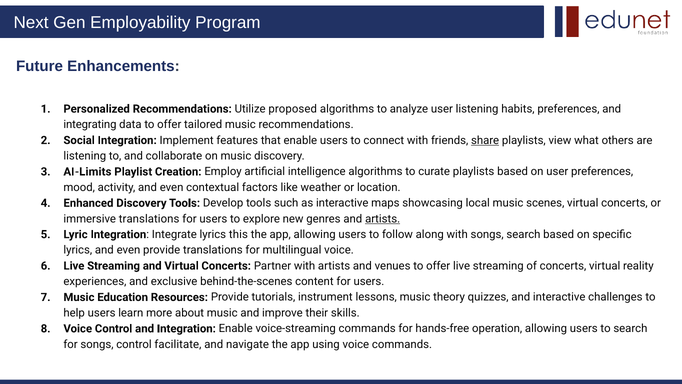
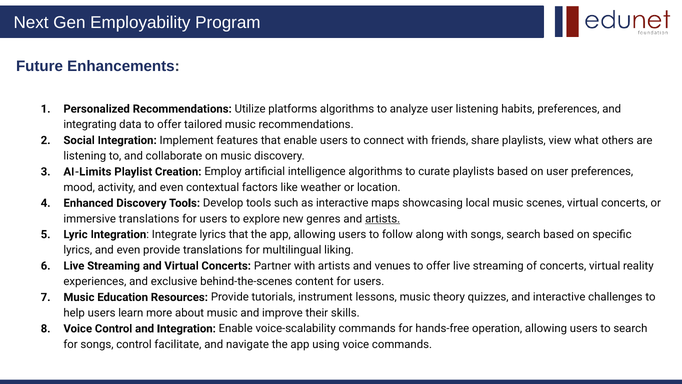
proposed: proposed -> platforms
share underline: present -> none
lyrics this: this -> that
multilingual voice: voice -> liking
voice-streaming: voice-streaming -> voice-scalability
